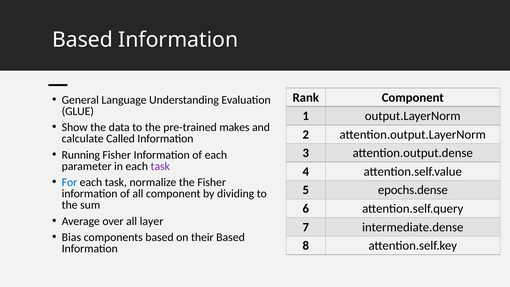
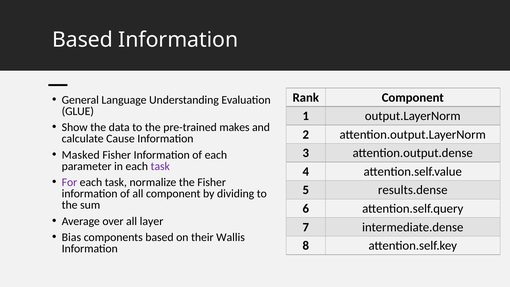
Called: Called -> Cause
Running: Running -> Masked
For colour: blue -> purple
epochs.dense: epochs.dense -> results.dense
their Based: Based -> Wallis
